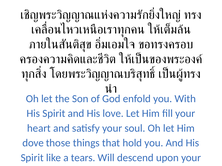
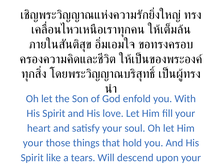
dove at (33, 143): dove -> your
